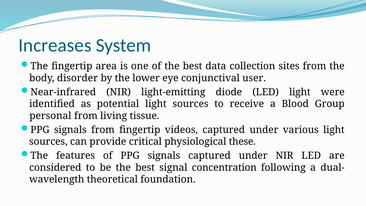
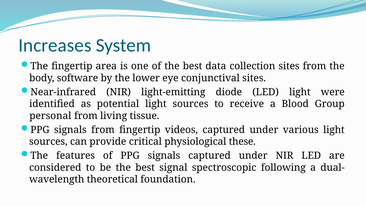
disorder: disorder -> software
conjunctival user: user -> sites
concentration: concentration -> spectroscopic
